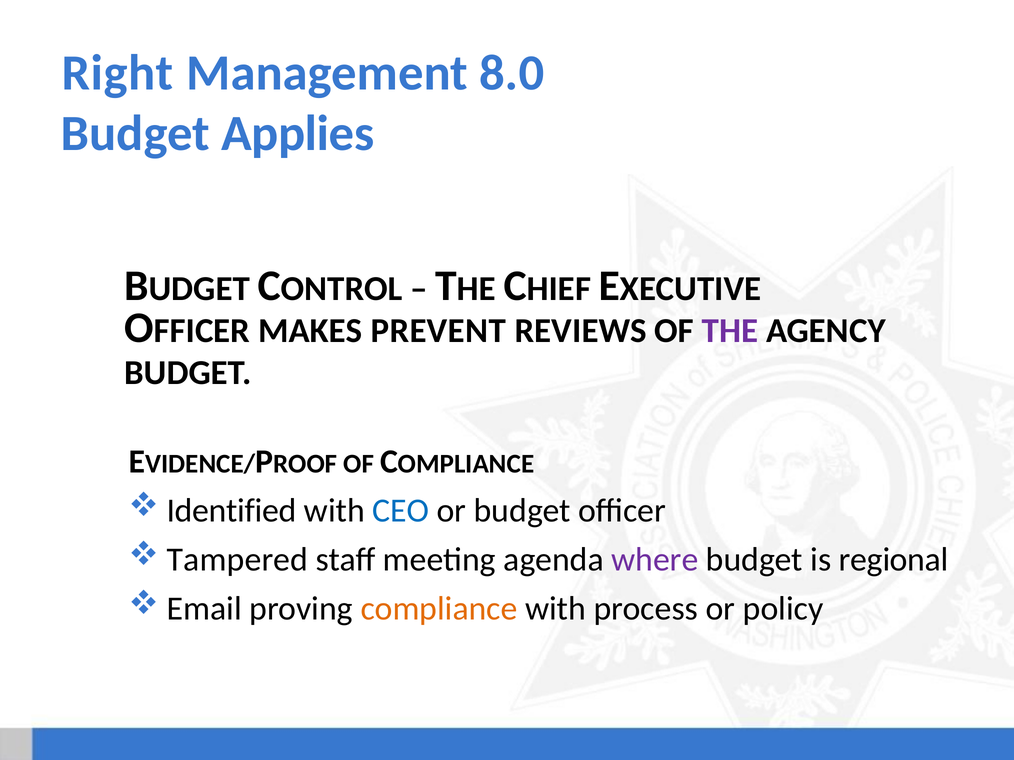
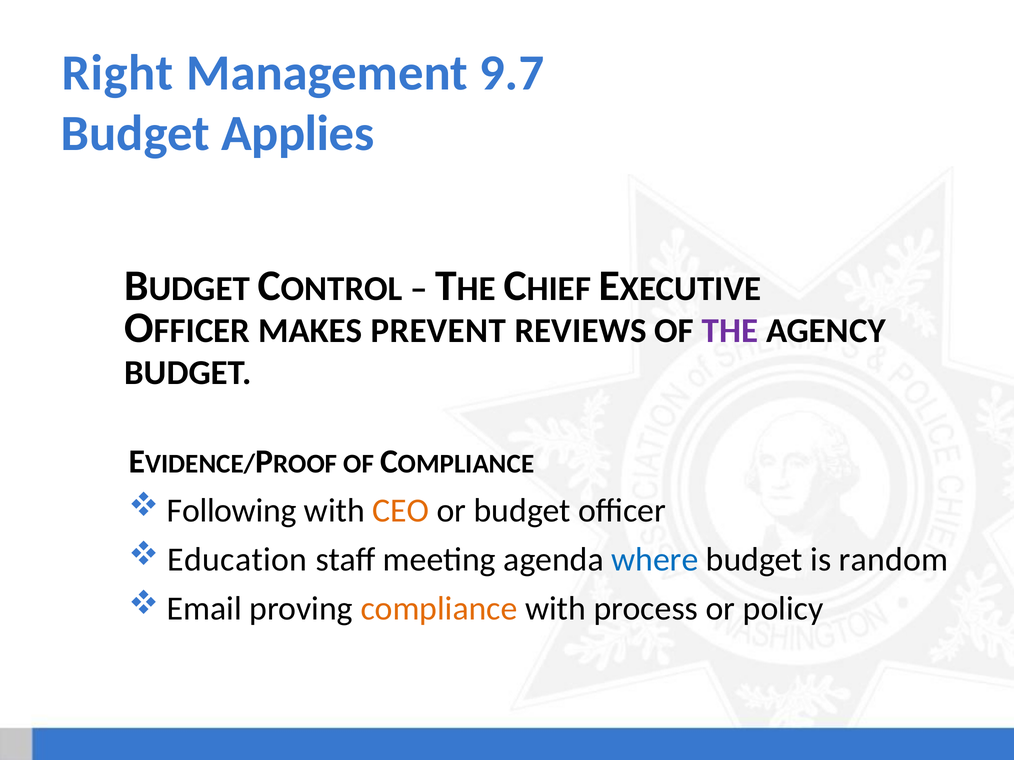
8.0: 8.0 -> 9.7
Identified: Identified -> Following
CEO colour: blue -> orange
Tampered: Tampered -> Education
where colour: purple -> blue
regional: regional -> random
